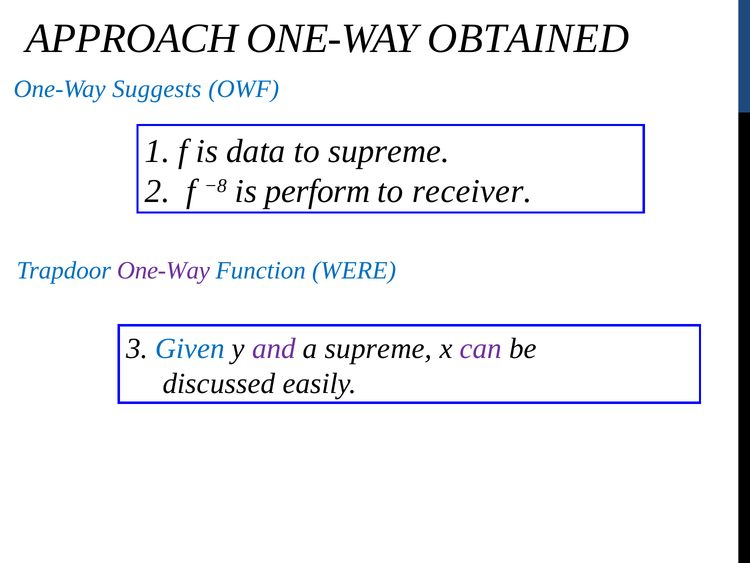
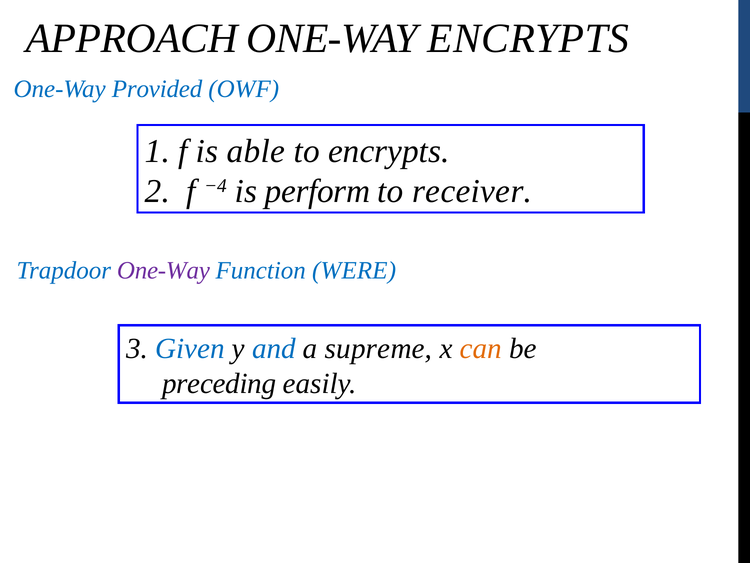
ONE-WAY OBTAINED: OBTAINED -> ENCRYPTS
Suggests: Suggests -> Provided
data: data -> able
to supreme: supreme -> encrypts
−8: −8 -> −4
and colour: purple -> blue
can colour: purple -> orange
discussed: discussed -> preceding
